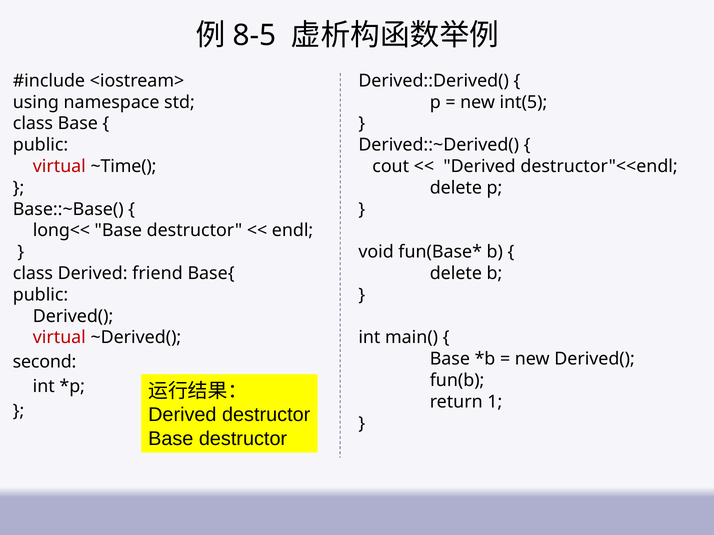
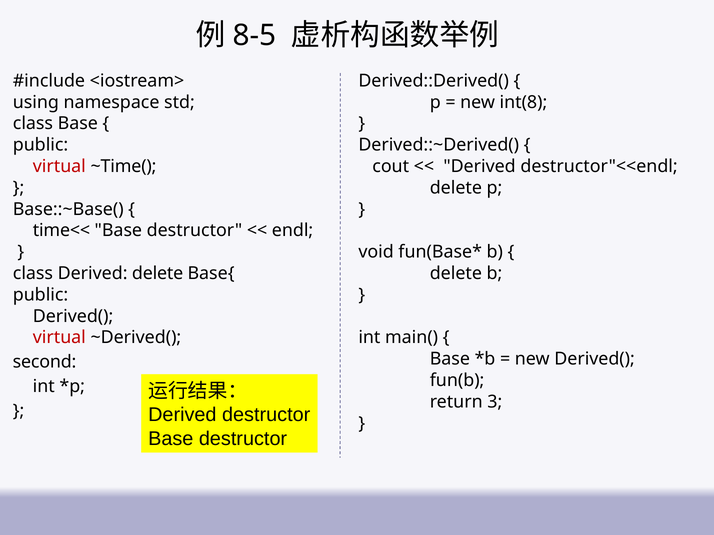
int(5: int(5 -> int(8
long<<: long<< -> time<<
Derived friend: friend -> delete
1: 1 -> 3
